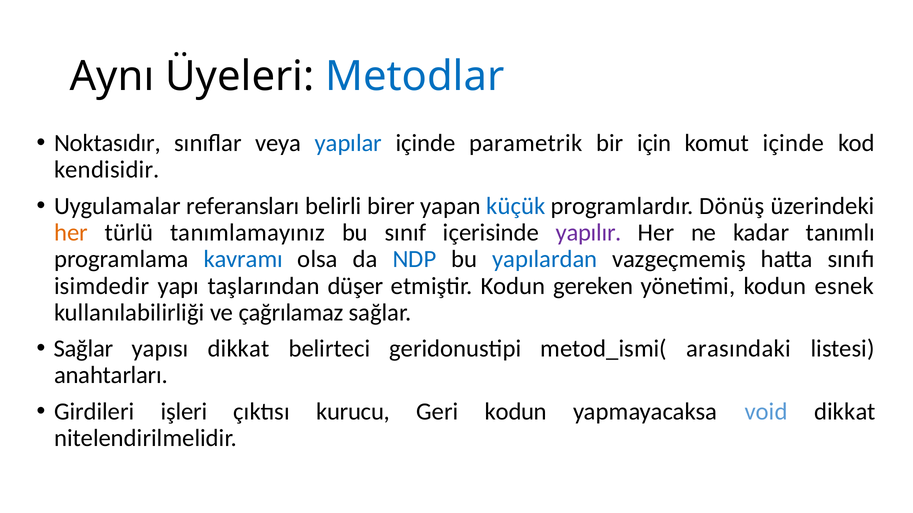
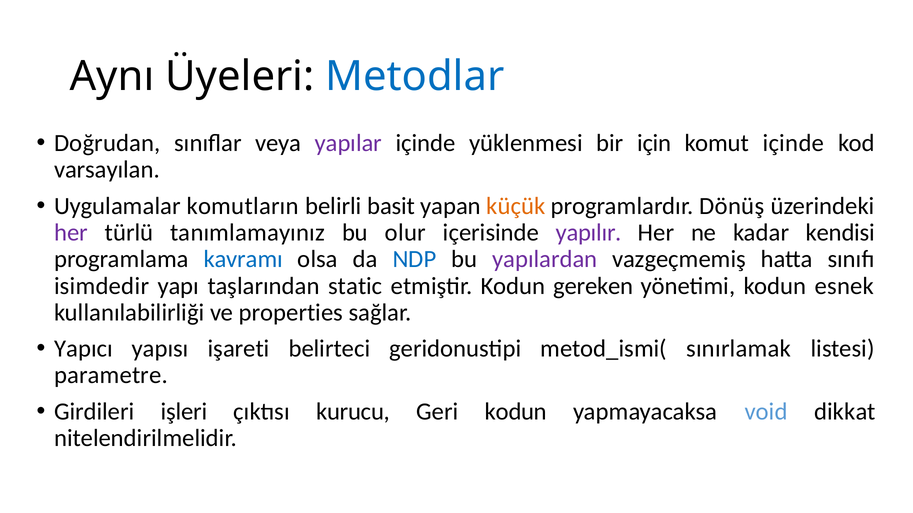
Noktasıdır: Noktasıdır -> Doğrudan
yapılar colour: blue -> purple
parametrik: parametrik -> yüklenmesi
kendisidir: kendisidir -> varsayılan
referansları: referansları -> komutların
birer: birer -> basit
küçük colour: blue -> orange
her at (71, 233) colour: orange -> purple
sınıf: sınıf -> olur
tanımlı: tanımlı -> kendisi
yapılardan colour: blue -> purple
düşer: düşer -> static
çağrılamaz: çağrılamaz -> properties
Sağlar at (84, 349): Sağlar -> Yapıcı
yapısı dikkat: dikkat -> işareti
arasındaki: arasındaki -> sınırlamak
anahtarları: anahtarları -> parametre
